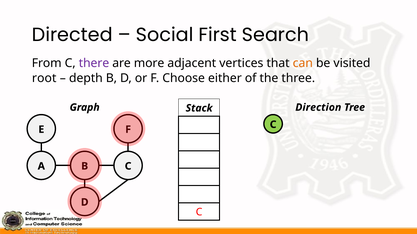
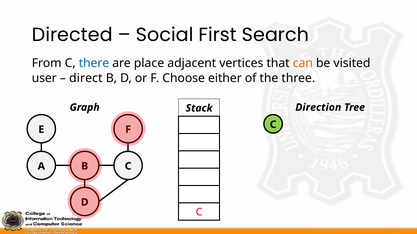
there colour: purple -> blue
more: more -> place
root: root -> user
depth: depth -> direct
